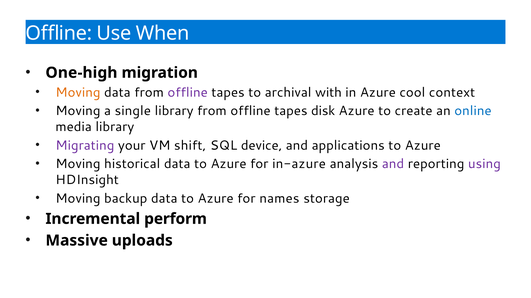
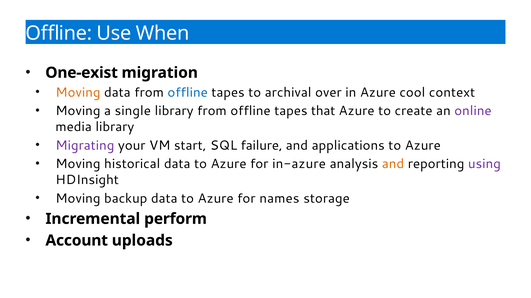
One-high: One-high -> One-exist
offline at (188, 93) colour: purple -> blue
with: with -> over
disk: disk -> that
online colour: blue -> purple
shift: shift -> start
device: device -> failure
and at (393, 164) colour: purple -> orange
Massive: Massive -> Account
